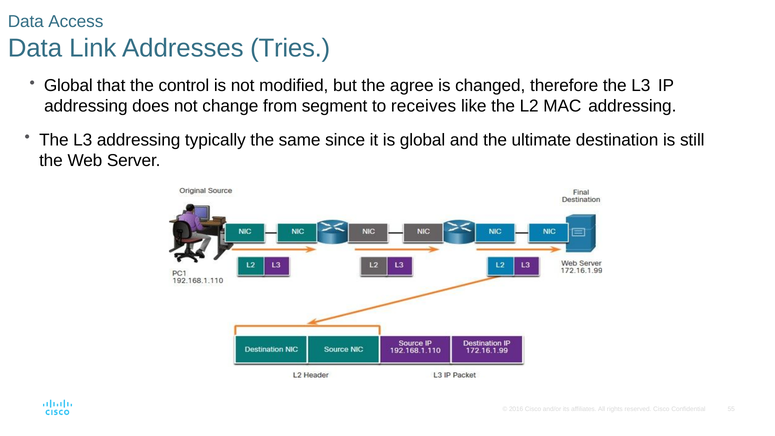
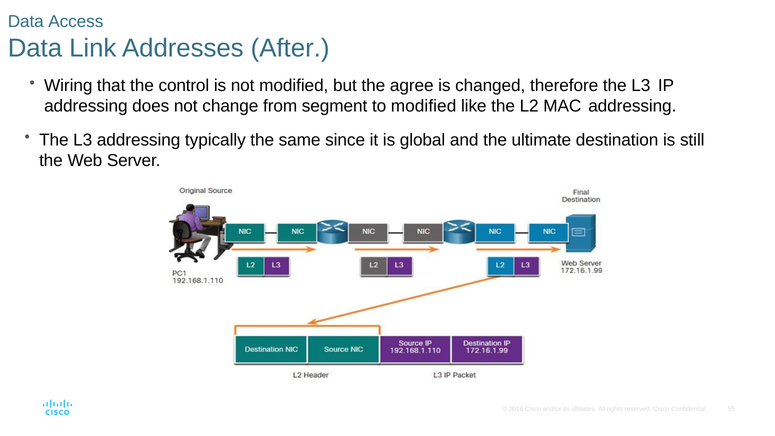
Tries: Tries -> After
Global at (68, 86): Global -> Wiring
to receives: receives -> modified
